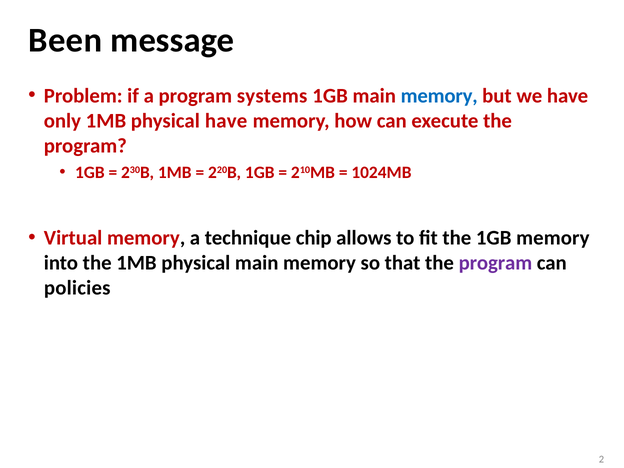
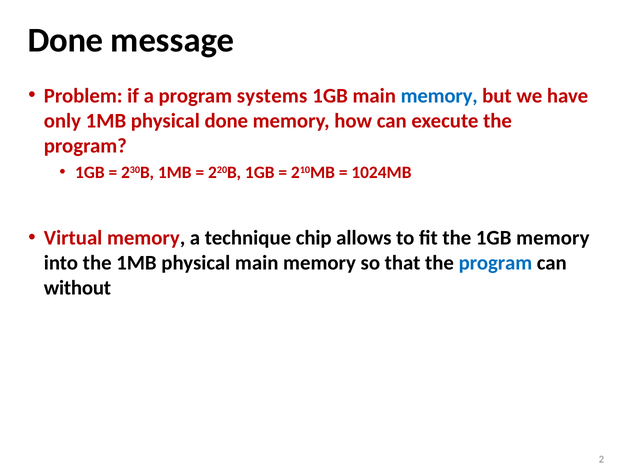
Been at (65, 40): Been -> Done
physical have: have -> done
program at (495, 263) colour: purple -> blue
policies: policies -> without
